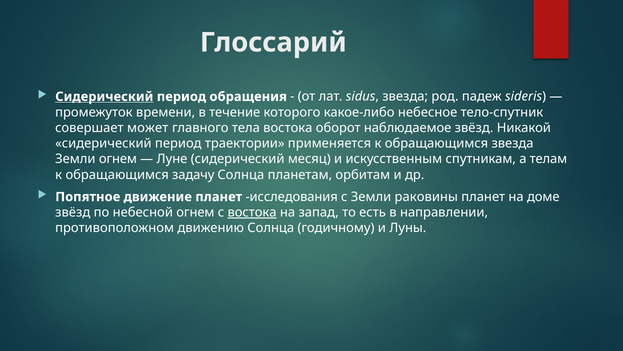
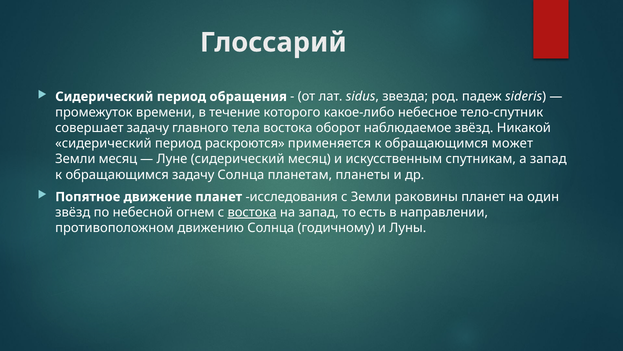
Сидерический at (104, 96) underline: present -> none
совершает может: может -> задачу
траектории: траектории -> раскроются
обращающимся звезда: звезда -> может
Земли огнем: огнем -> месяц
а телам: телам -> запад
орбитам: орбитам -> планеты
доме: доме -> один
